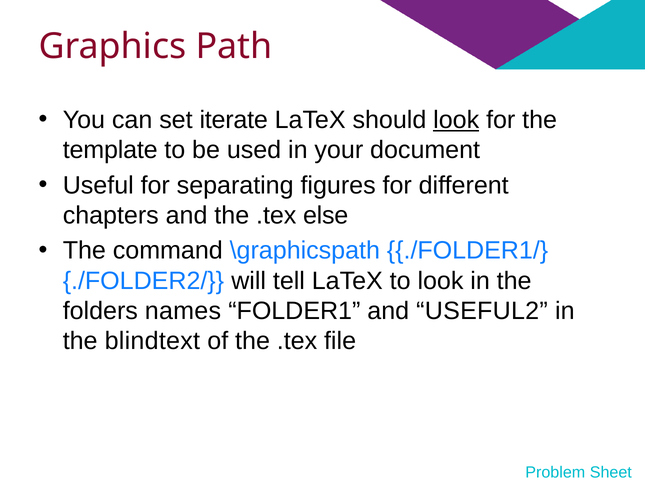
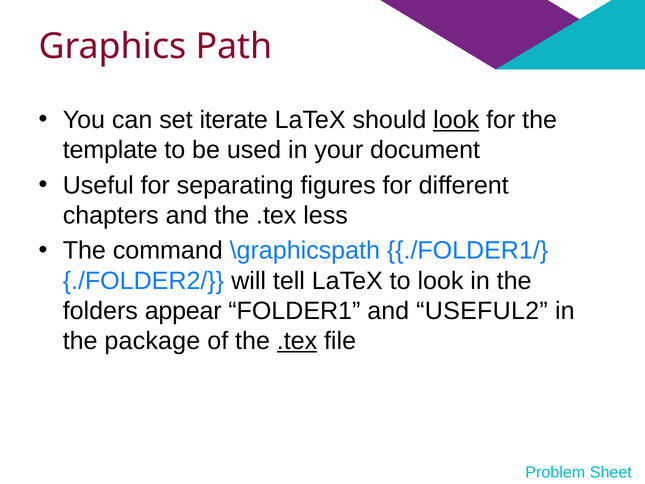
else: else -> less
names: names -> appear
blindtext: blindtext -> package
.tex at (297, 341) underline: none -> present
